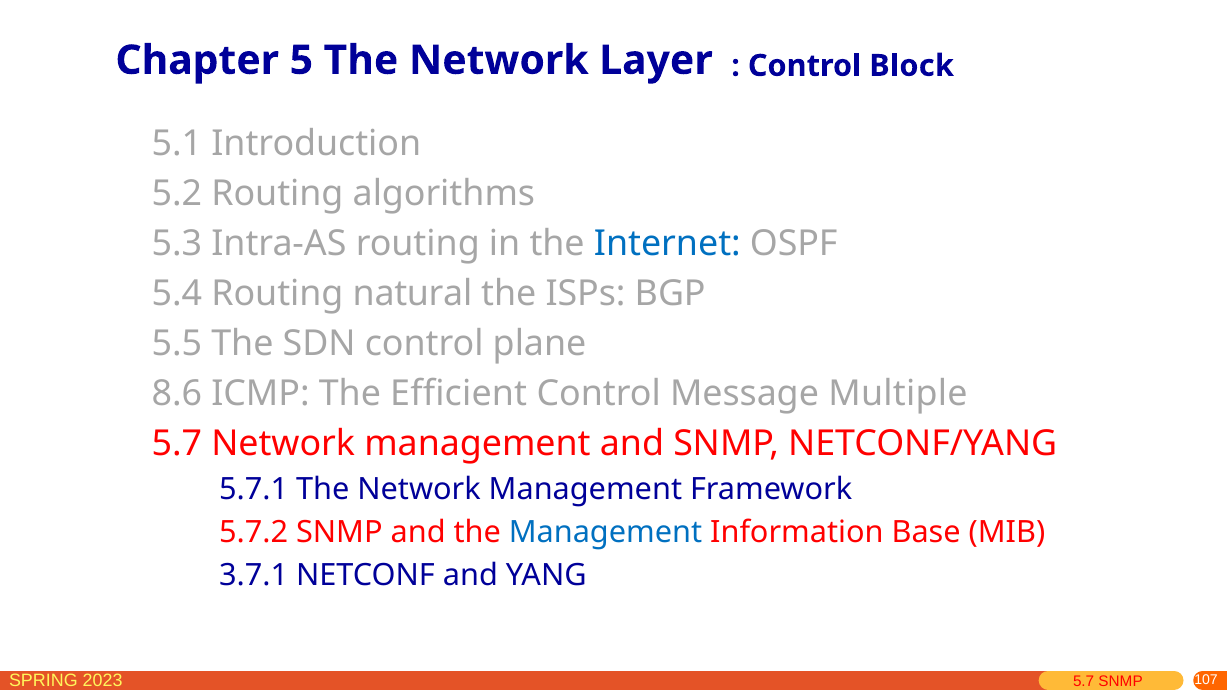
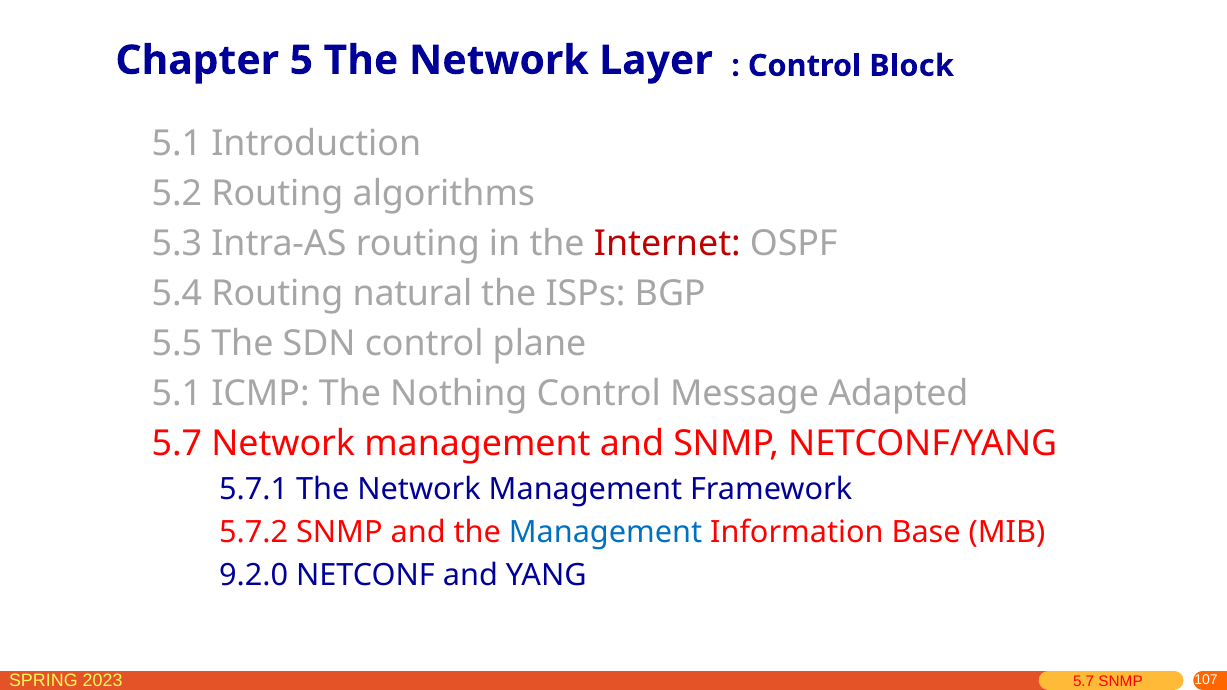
Internet colour: blue -> red
8.6 at (177, 394): 8.6 -> 5.1
Efficient: Efficient -> Nothing
Multiple: Multiple -> Adapted
3.7.1: 3.7.1 -> 9.2.0
